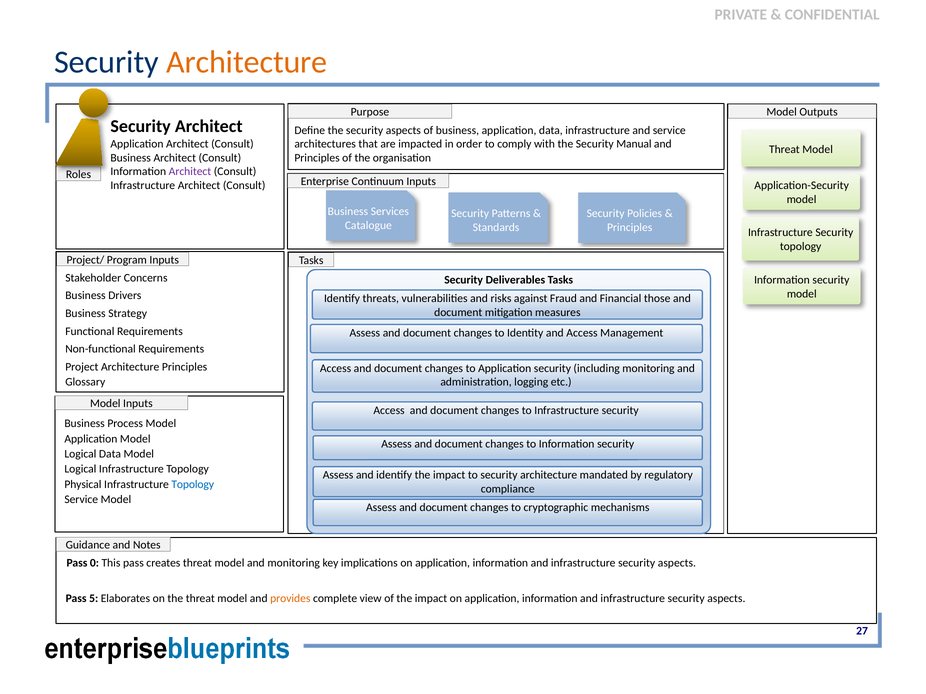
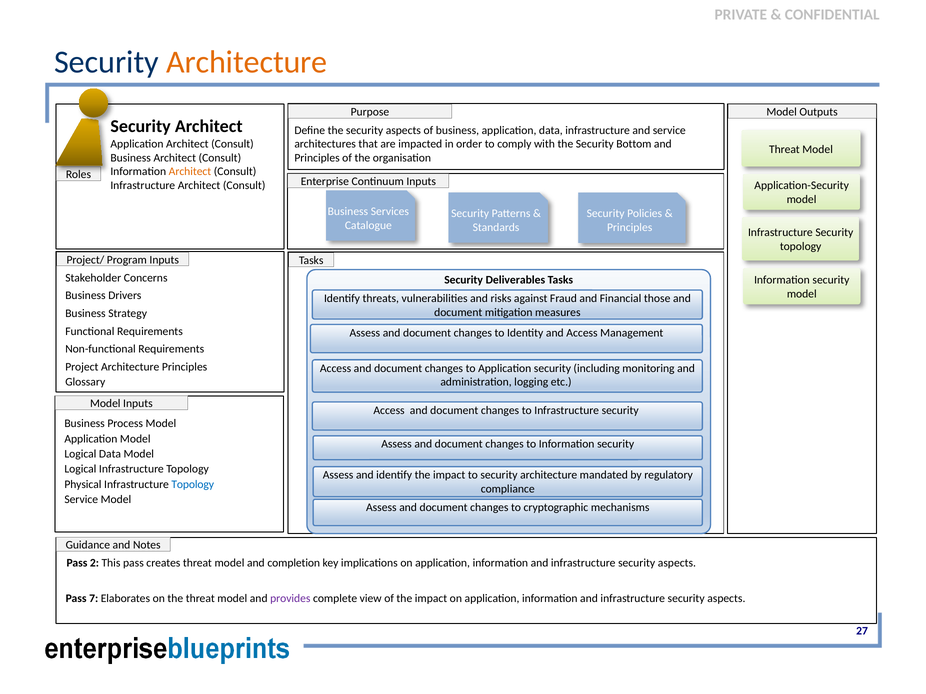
Manual: Manual -> Bottom
Architect at (190, 172) colour: purple -> orange
0: 0 -> 2
and monitoring: monitoring -> completion
5: 5 -> 7
provides colour: orange -> purple
